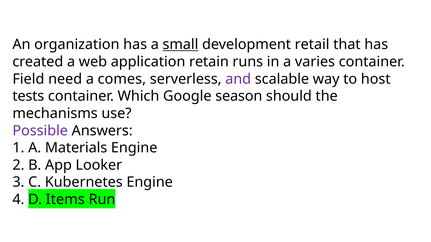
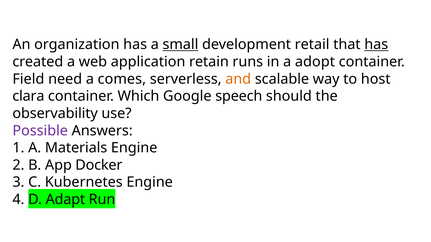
has at (376, 45) underline: none -> present
varies: varies -> adopt
and colour: purple -> orange
tests: tests -> clara
season: season -> speech
mechanisms: mechanisms -> observability
Looker: Looker -> Docker
Items: Items -> Adapt
